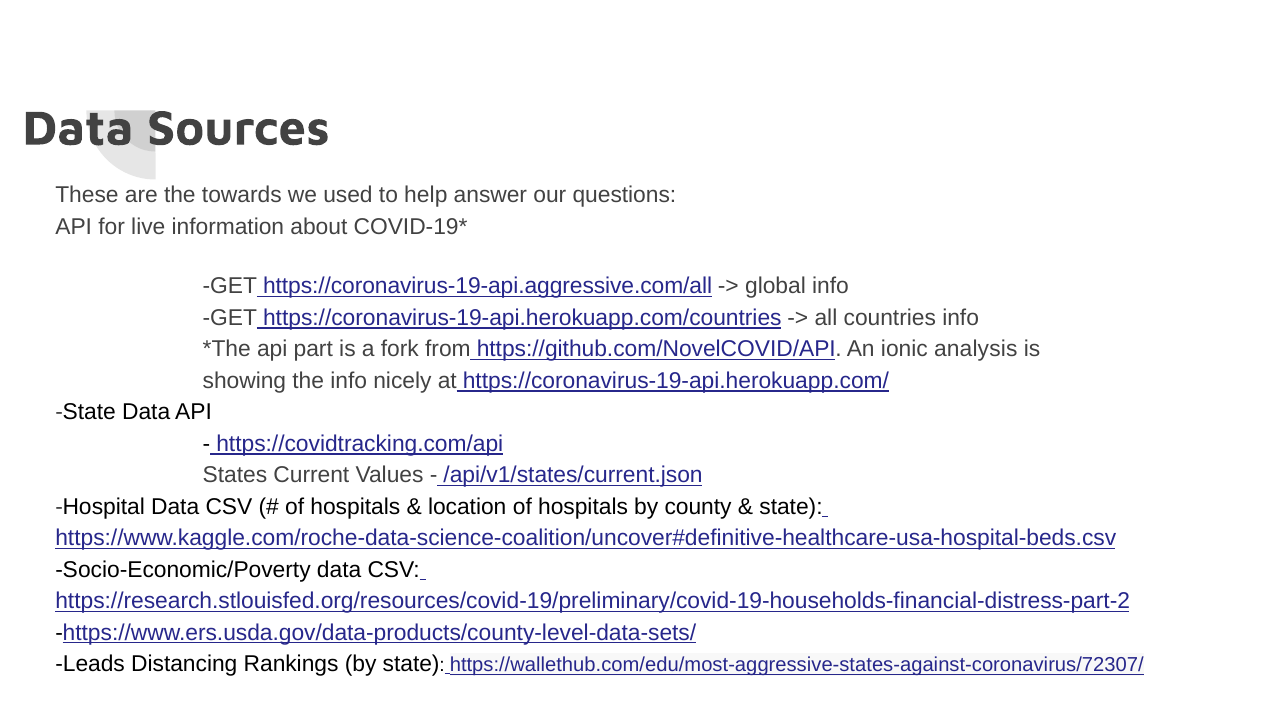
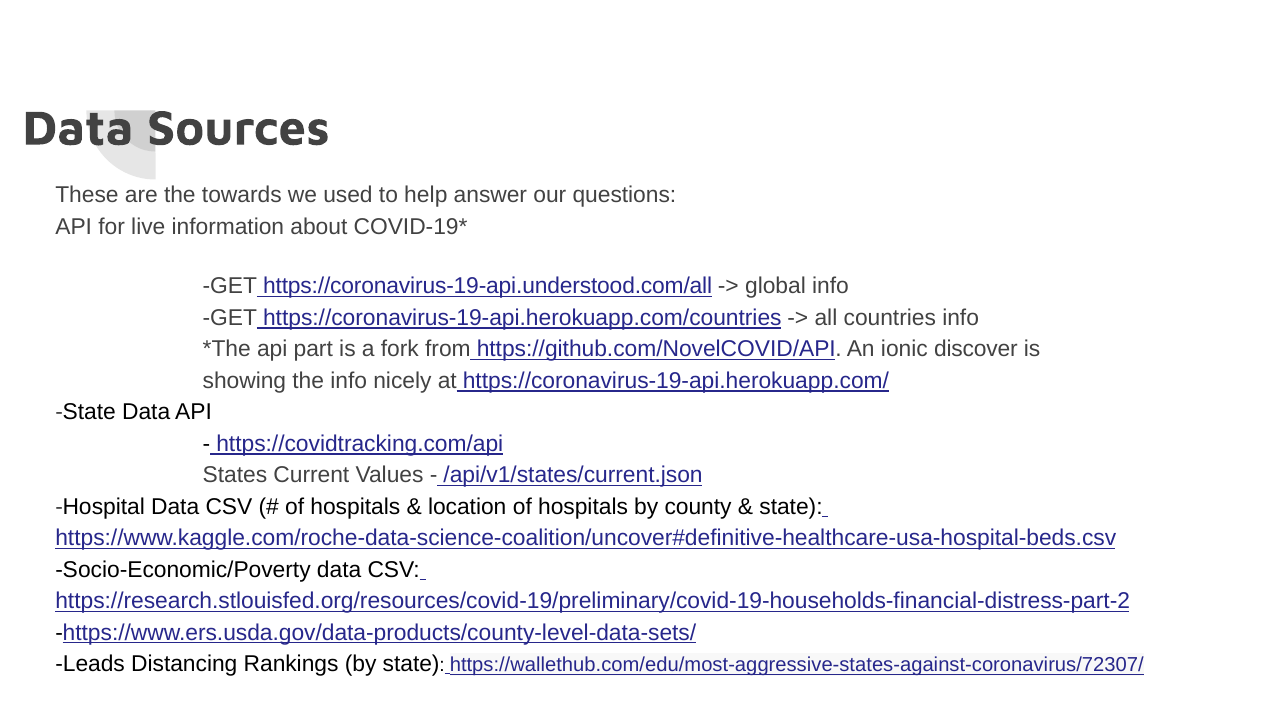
https://coronavirus-19-api.aggressive.com/all: https://coronavirus-19-api.aggressive.com/all -> https://coronavirus-19-api.understood.com/all
analysis: analysis -> discover
